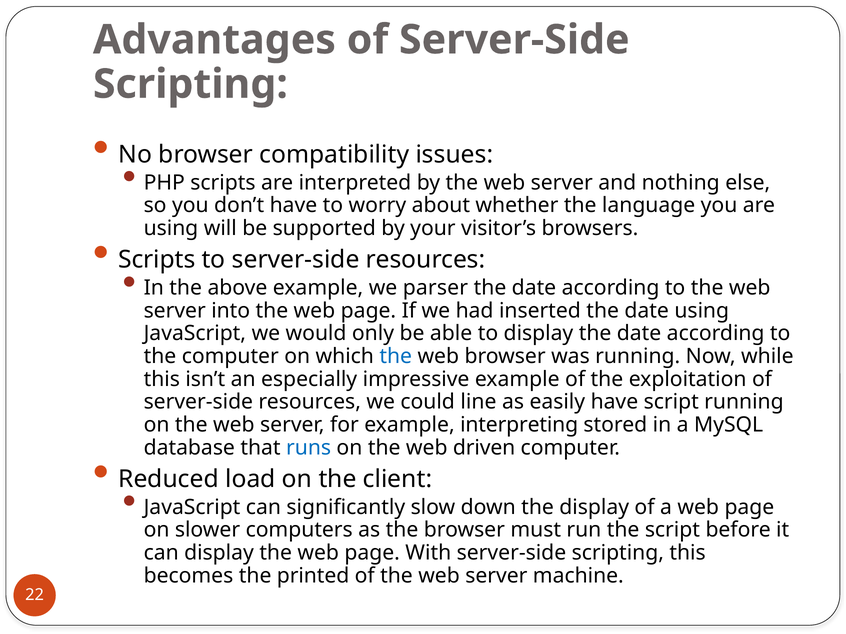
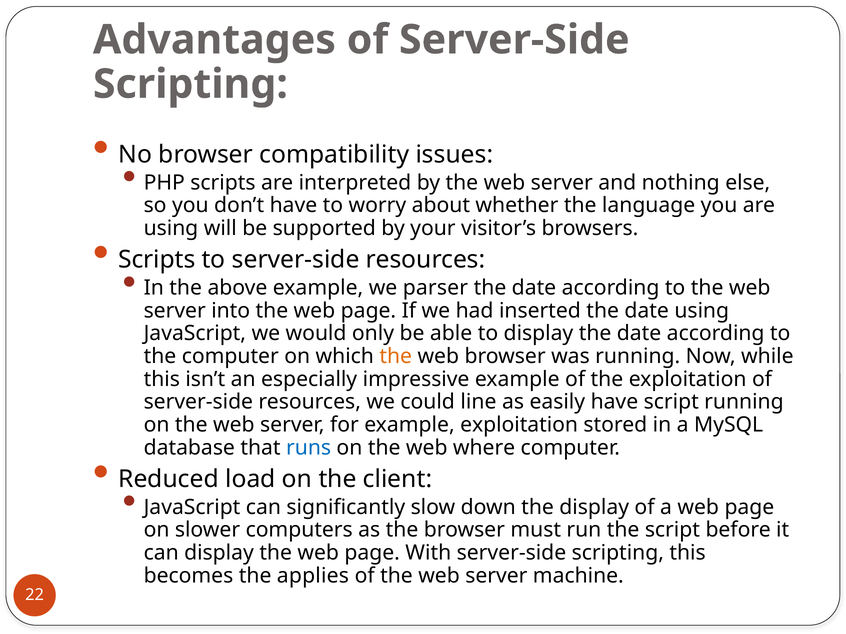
the at (396, 357) colour: blue -> orange
example interpreting: interpreting -> exploitation
driven: driven -> where
printed: printed -> applies
